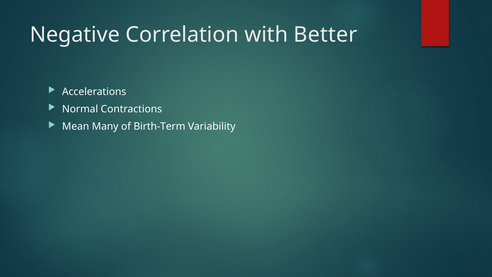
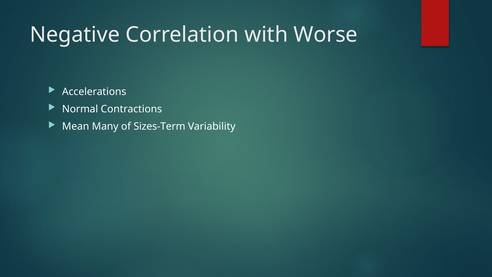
Better: Better -> Worse
Birth-Term: Birth-Term -> Sizes-Term
